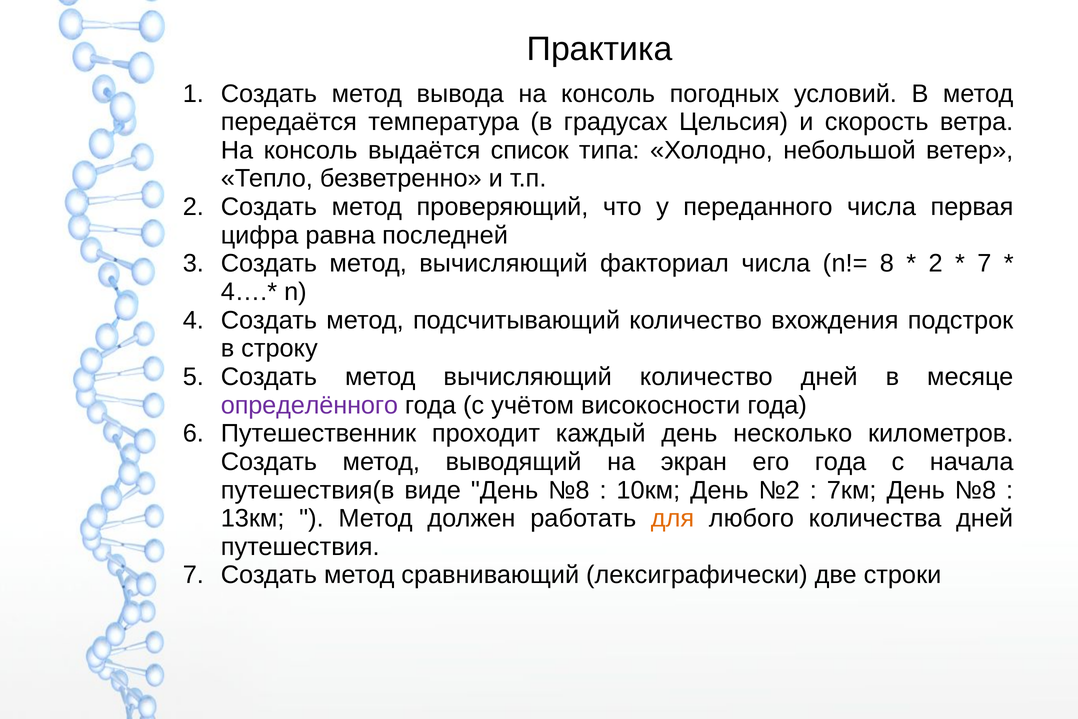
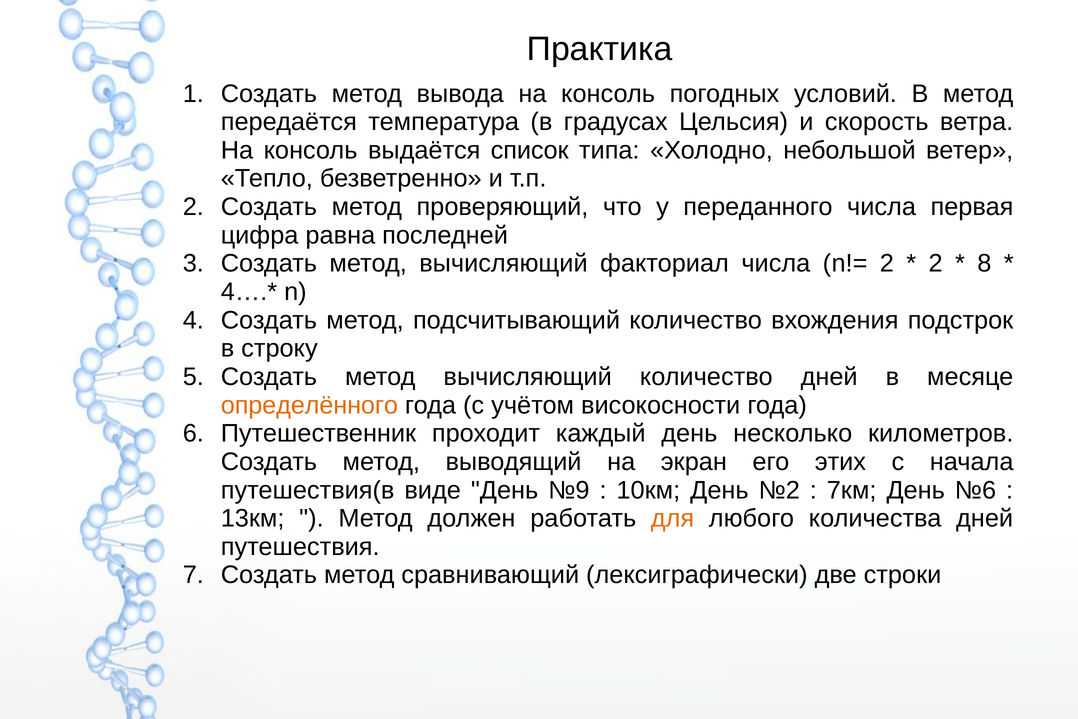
n!= 8: 8 -> 2
7 at (984, 263): 7 -> 8
определённого colour: purple -> orange
его года: года -> этих
виде День №8: №8 -> №9
7км День №8: №8 -> №6
